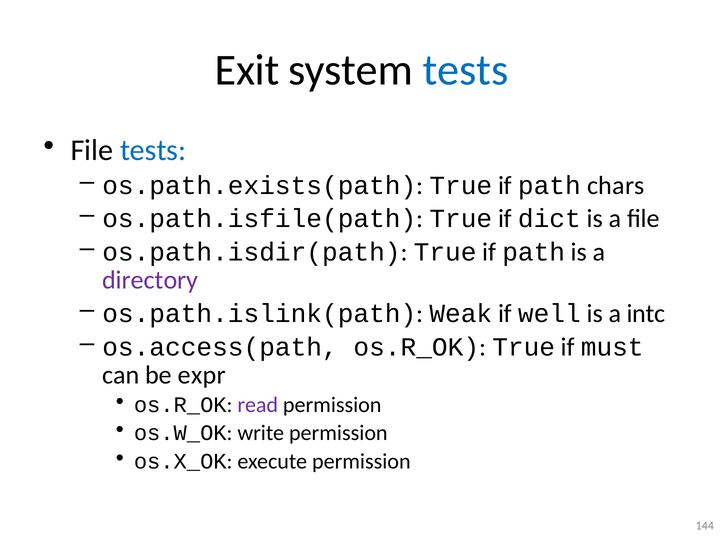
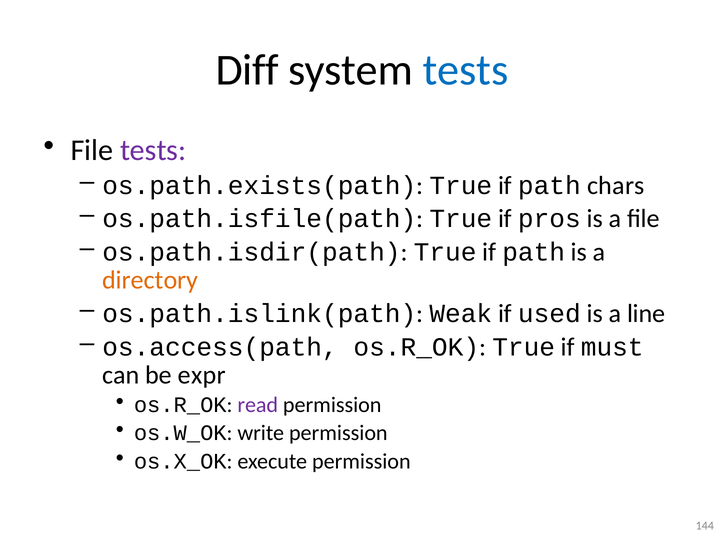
Exit: Exit -> Diff
tests at (153, 151) colour: blue -> purple
dict: dict -> pros
directory colour: purple -> orange
well: well -> used
intc: intc -> line
